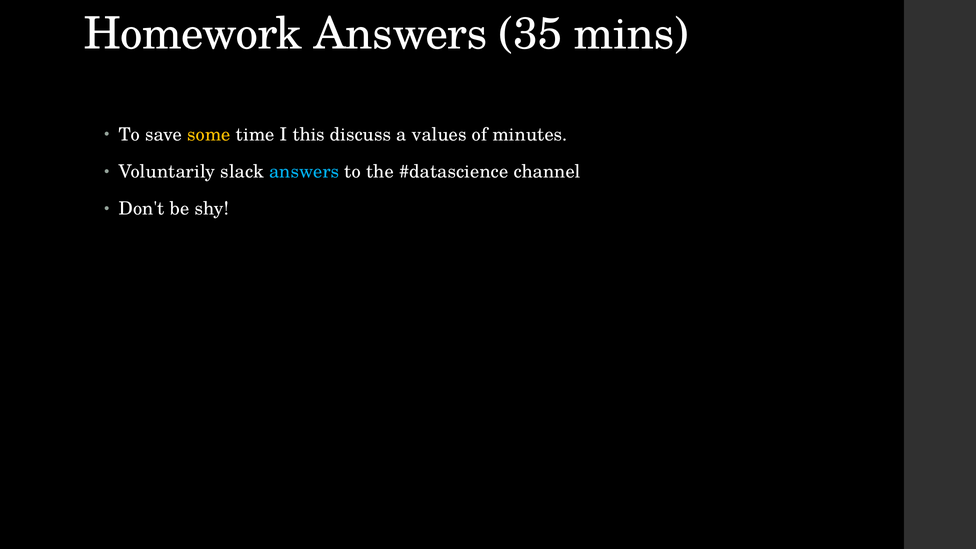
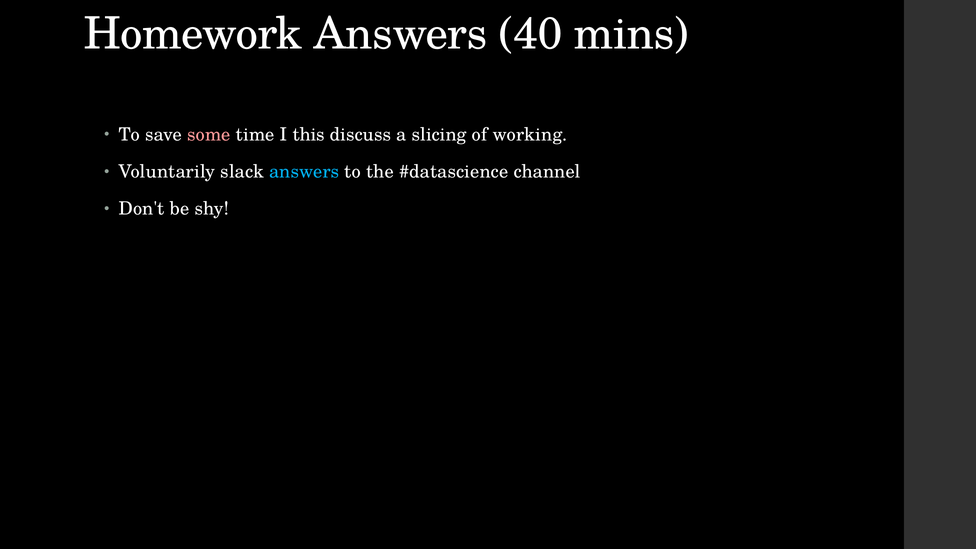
35: 35 -> 40
some colour: yellow -> pink
values: values -> slicing
minutes: minutes -> working
